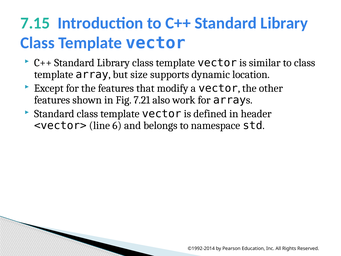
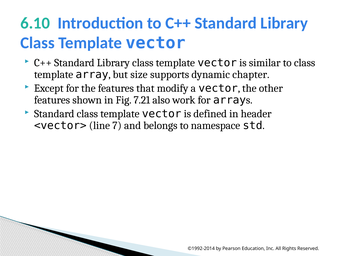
7.15: 7.15 -> 6.10
location: location -> chapter
6: 6 -> 7
